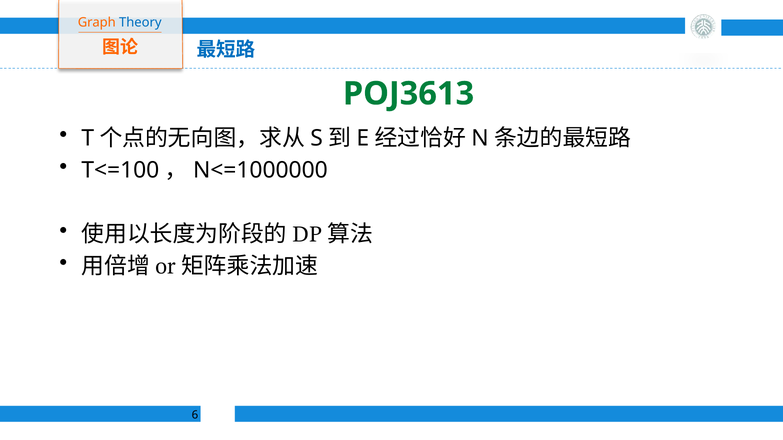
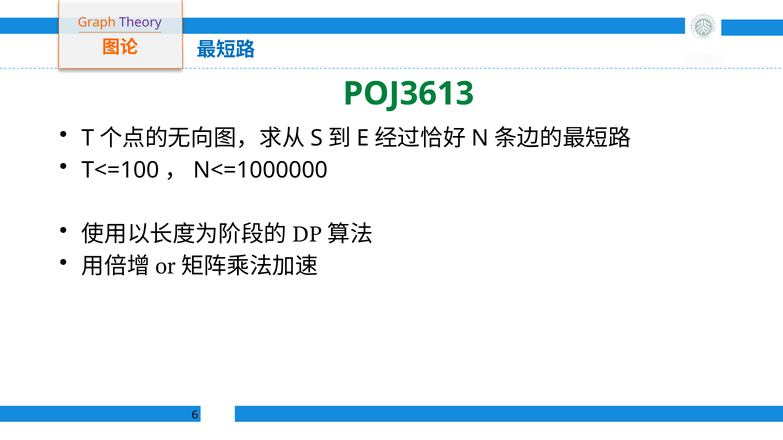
Theory colour: blue -> purple
